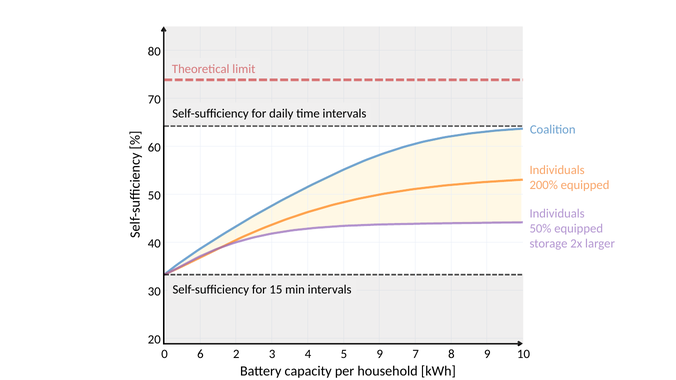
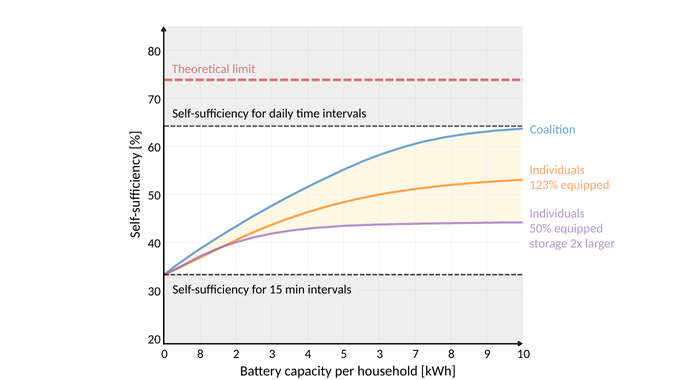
200%: 200% -> 123%
0 6: 6 -> 8
5 9: 9 -> 3
